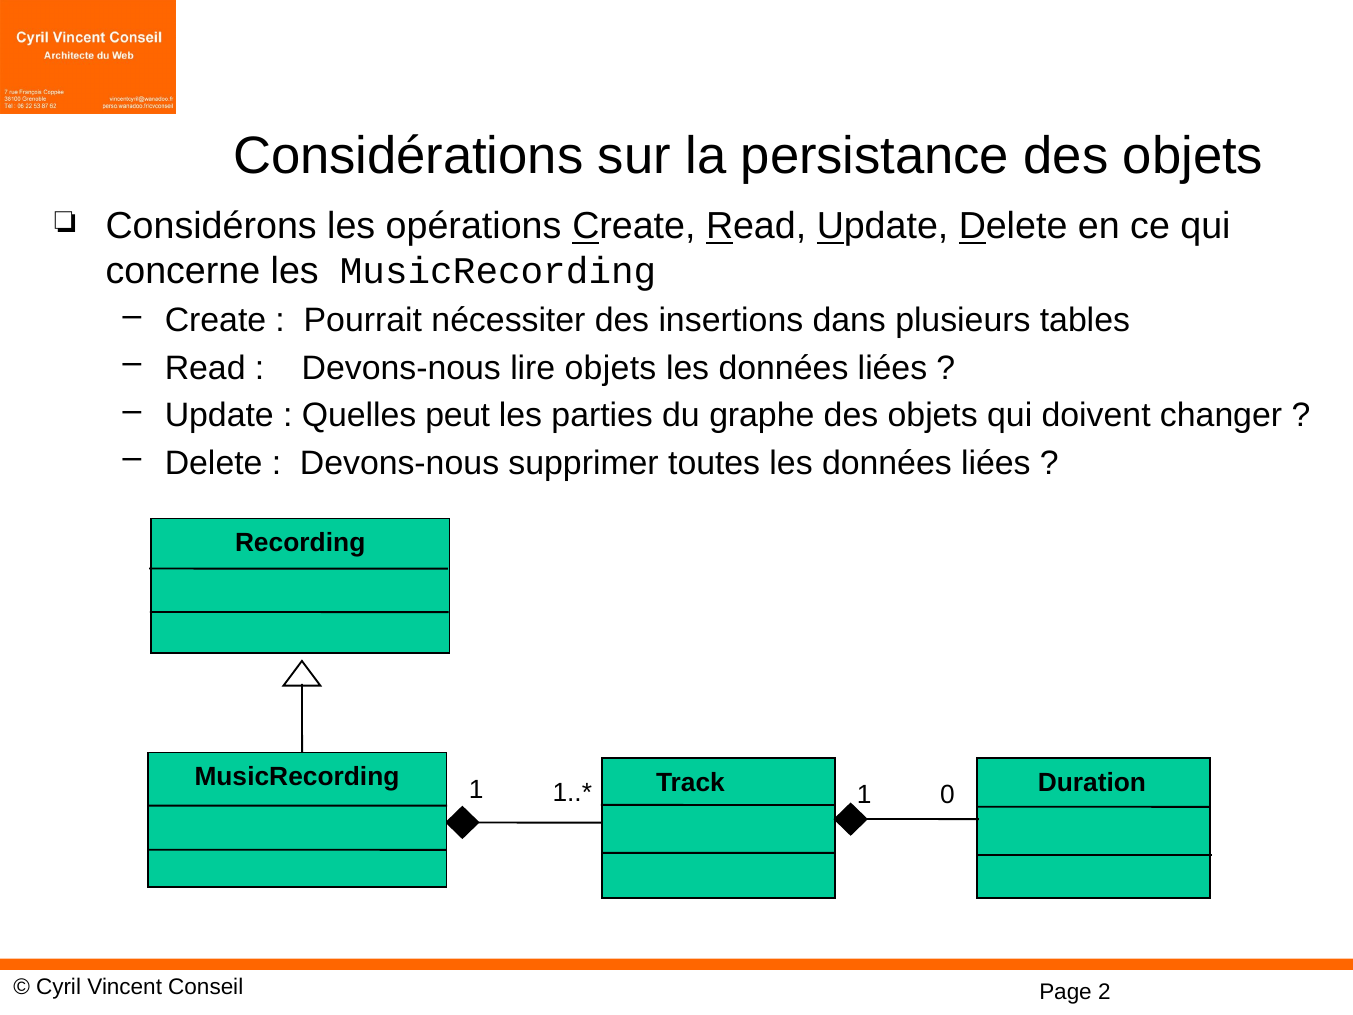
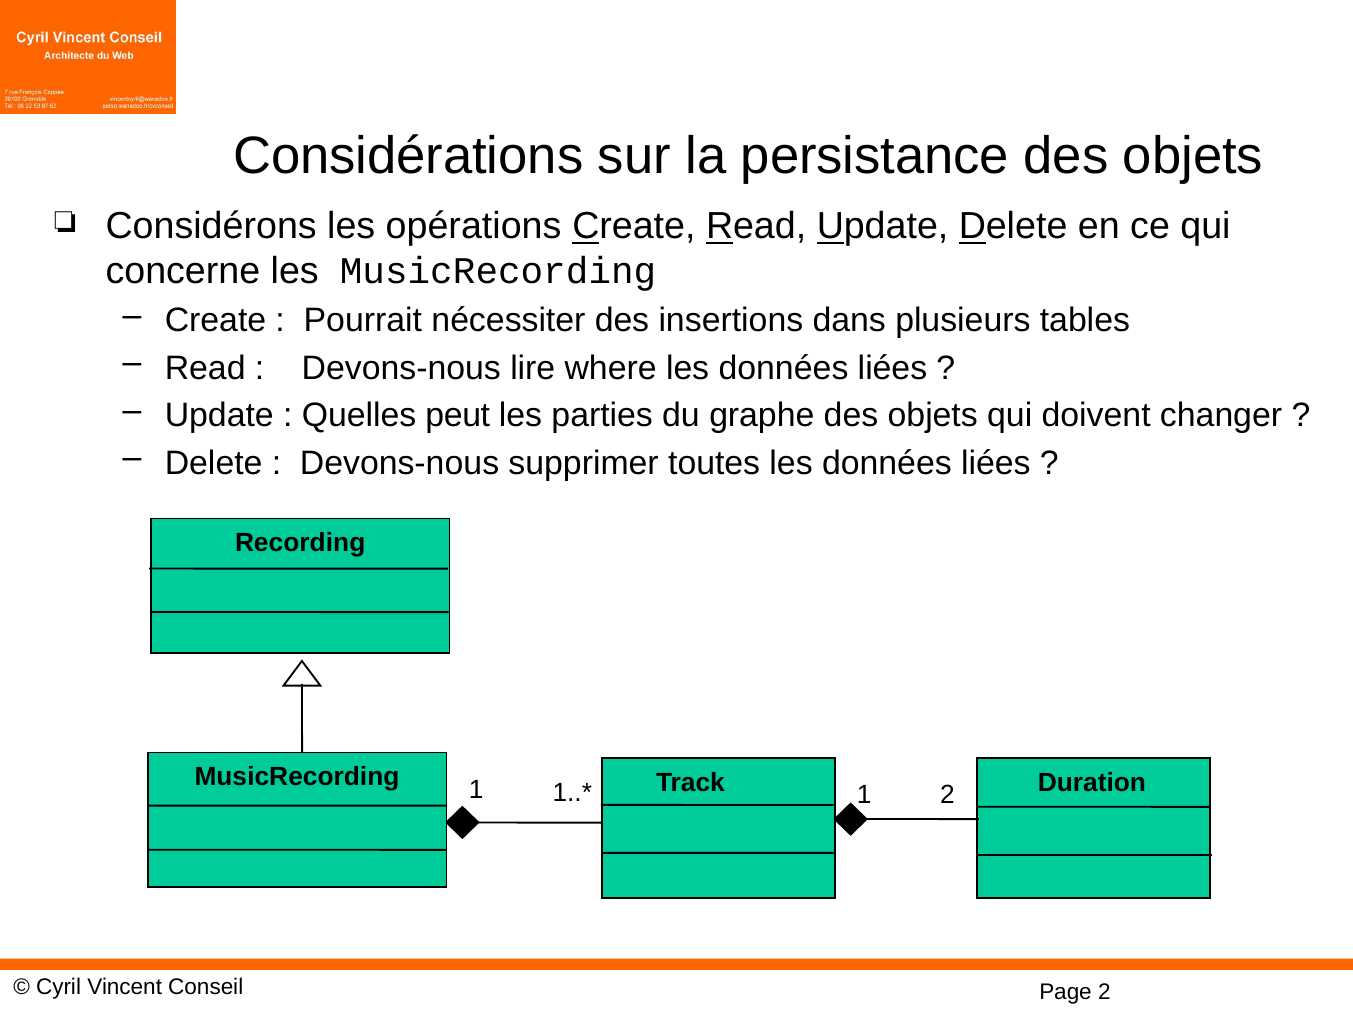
lire objets: objets -> where
1 0: 0 -> 2
